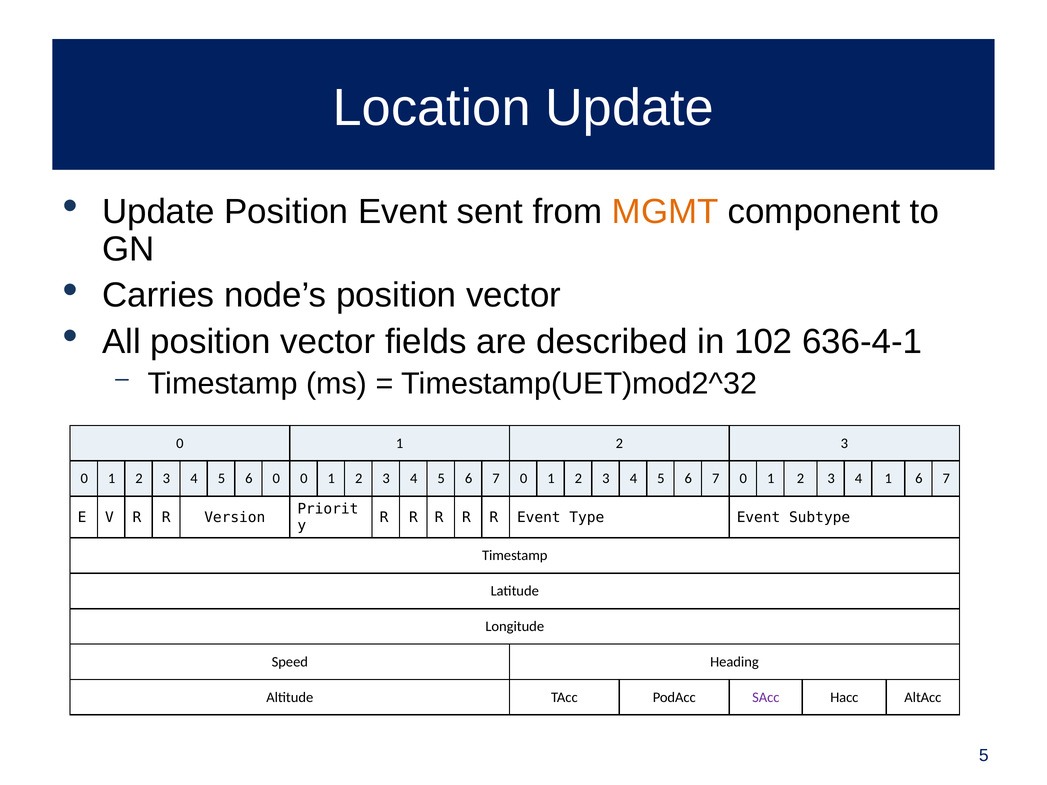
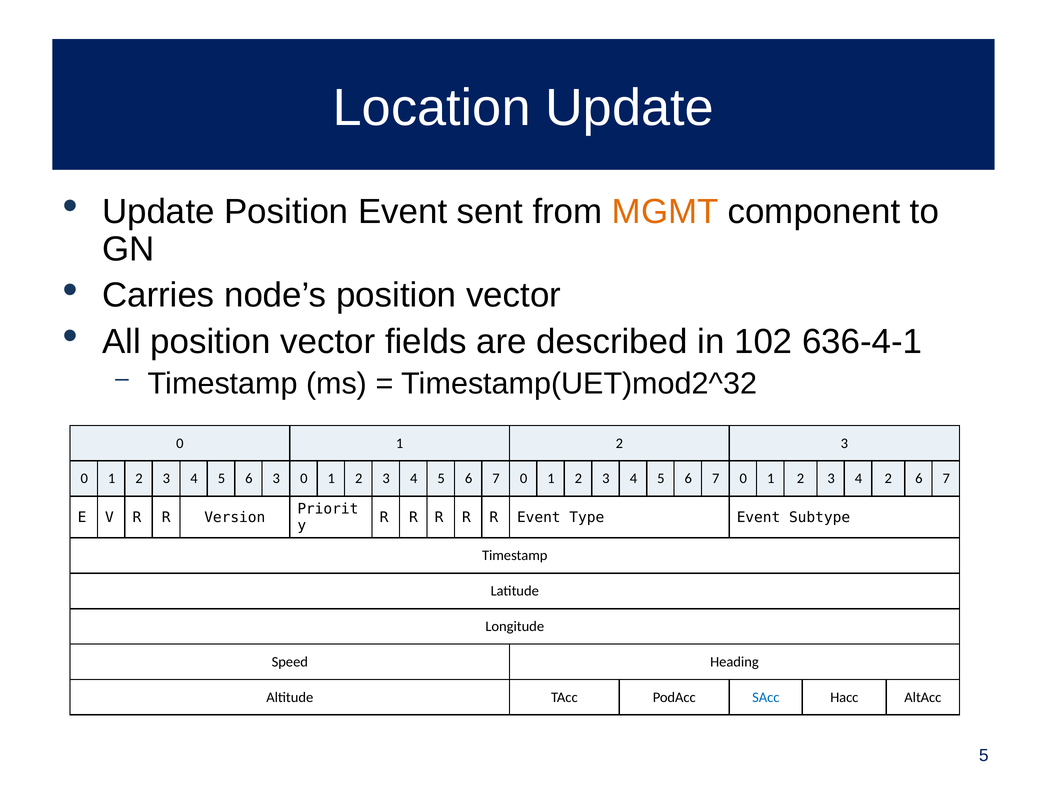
6 0: 0 -> 3
4 1: 1 -> 2
SAcc colour: purple -> blue
